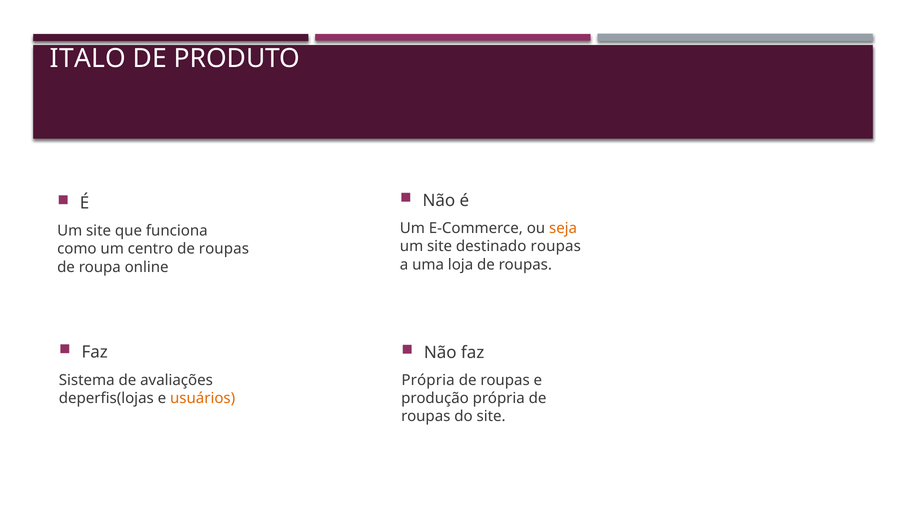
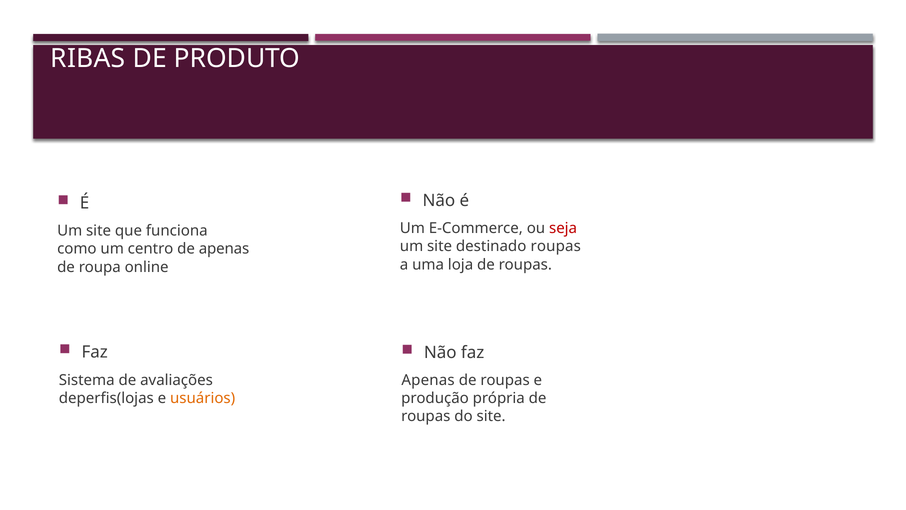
ITALO: ITALO -> RIBAS
seja colour: orange -> red
centro de roupas: roupas -> apenas
Própria at (428, 380): Própria -> Apenas
